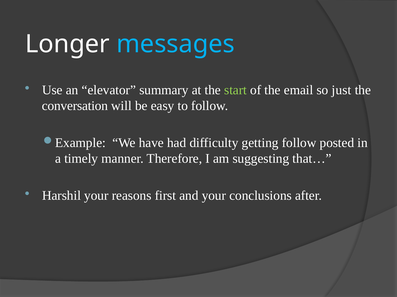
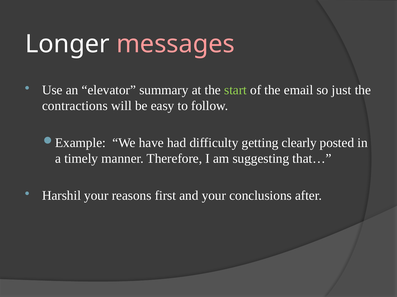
messages colour: light blue -> pink
conversation: conversation -> contractions
getting follow: follow -> clearly
